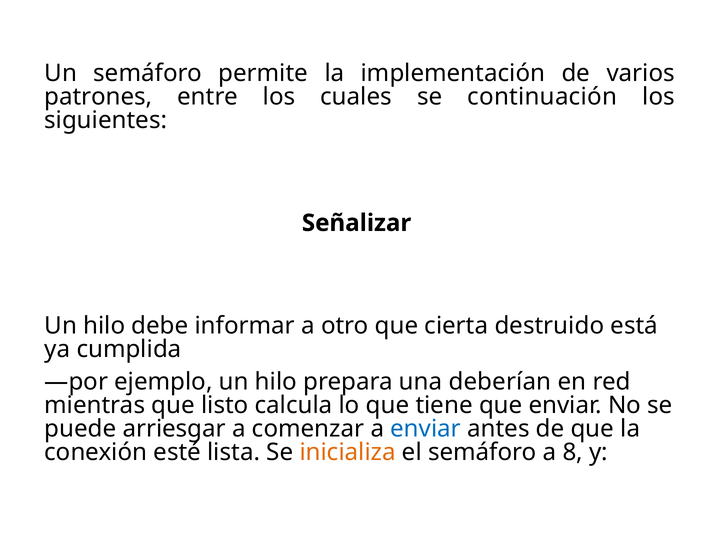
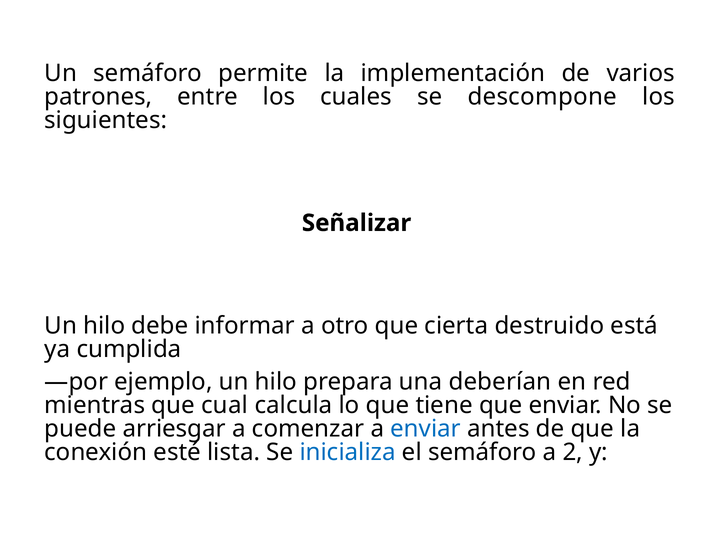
continuación: continuación -> descompone
listo: listo -> cual
inicializa colour: orange -> blue
8: 8 -> 2
